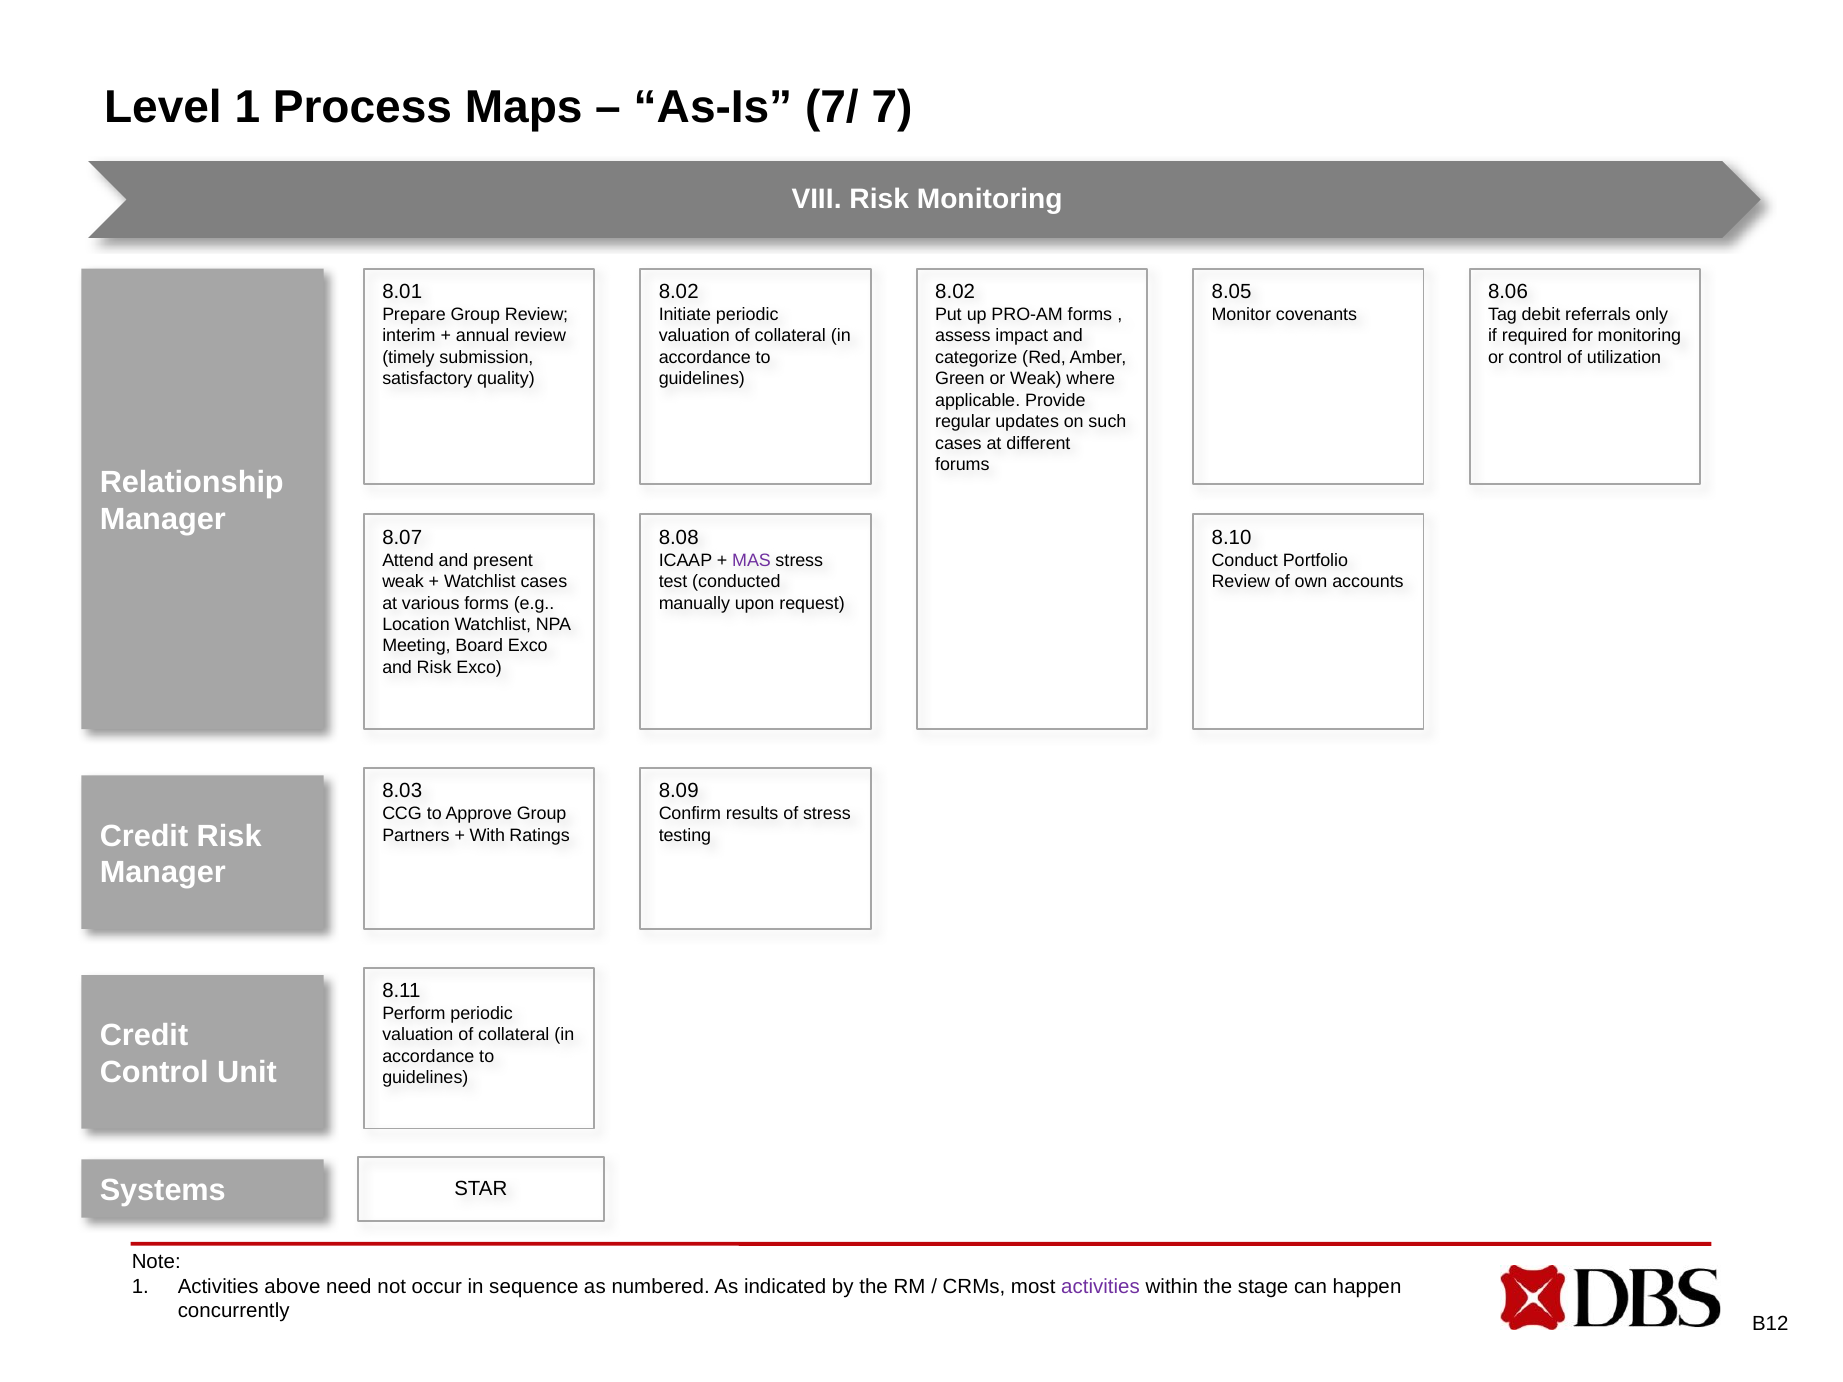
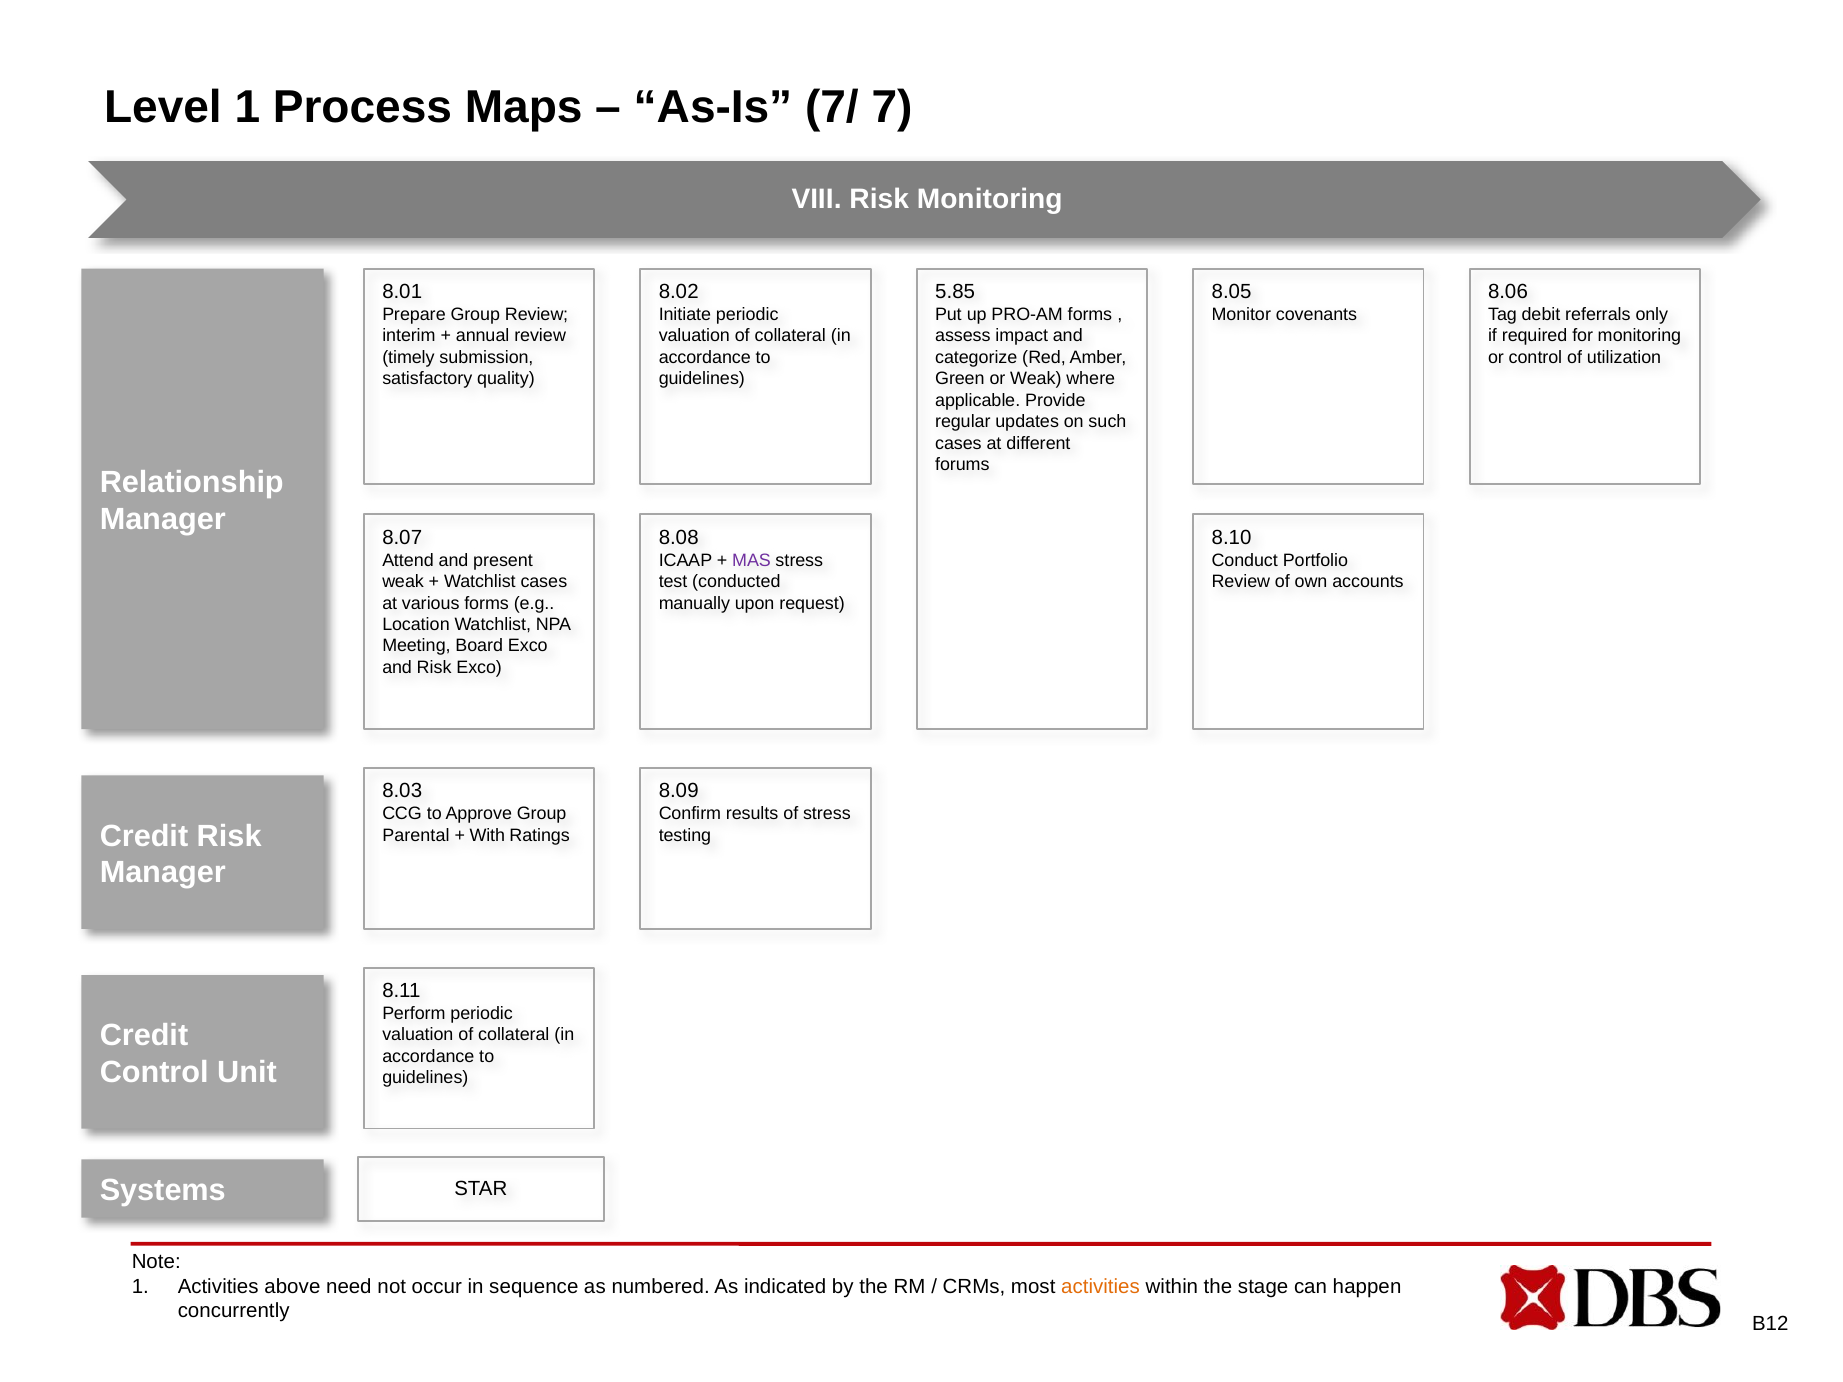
8.02 at (955, 292): 8.02 -> 5.85
Partners: Partners -> Parental
activities at (1100, 1287) colour: purple -> orange
